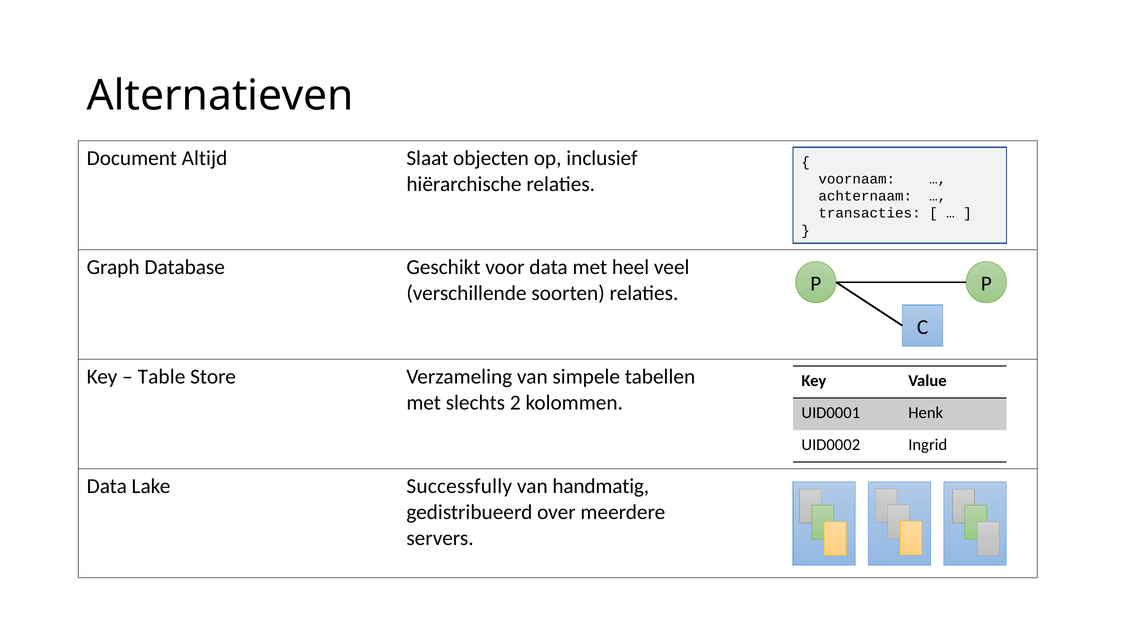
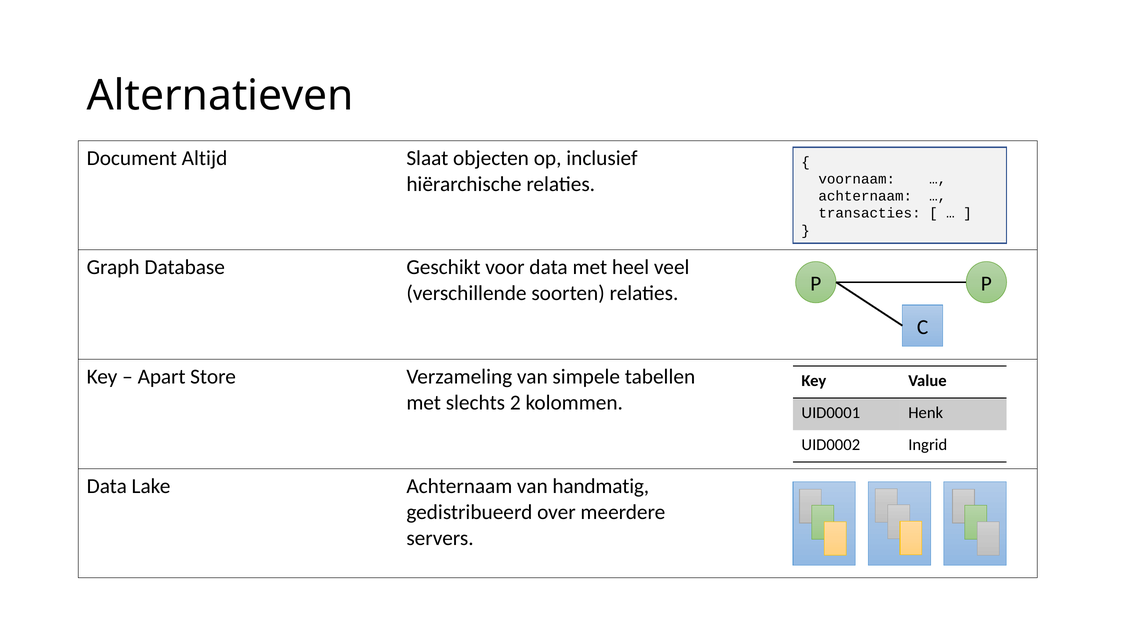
Table: Table -> Apart
Lake Successfully: Successfully -> Achternaam
